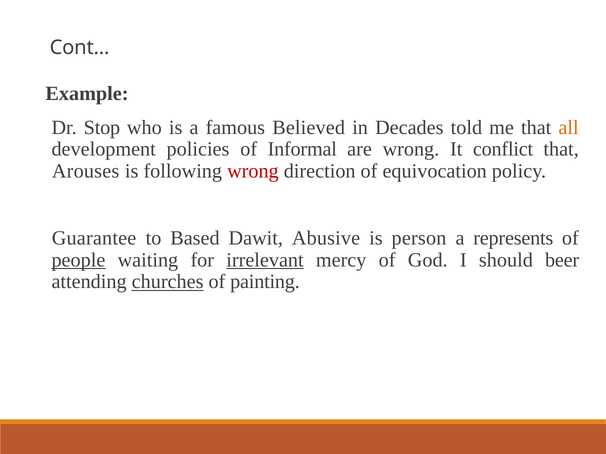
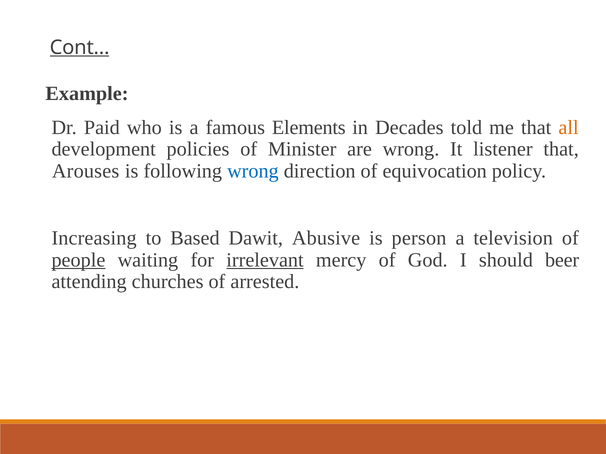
Cont… underline: none -> present
Stop: Stop -> Paid
Believed: Believed -> Elements
Informal: Informal -> Minister
conflict: conflict -> listener
wrong at (253, 171) colour: red -> blue
Guarantee: Guarantee -> Increasing
represents: represents -> television
churches underline: present -> none
painting: painting -> arrested
